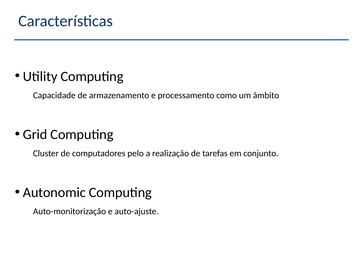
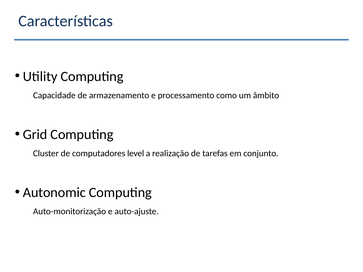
pelo: pelo -> level
